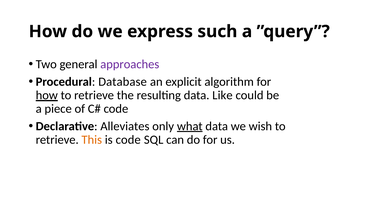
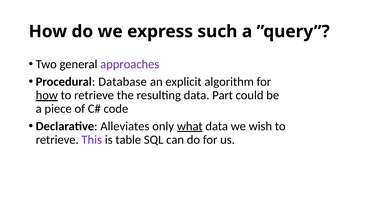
Like: Like -> Part
This colour: orange -> purple
is code: code -> table
